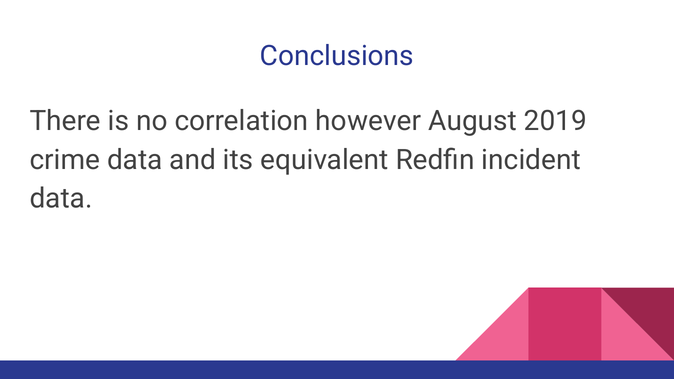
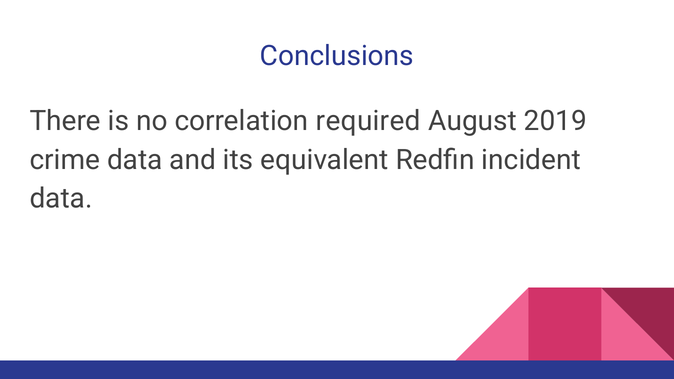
however: however -> required
